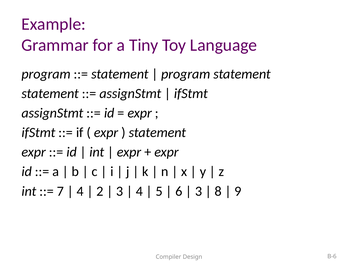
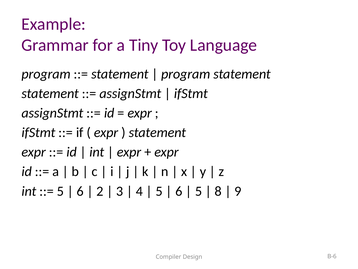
7 at (60, 191): 7 -> 5
4 at (80, 191): 4 -> 6
3 at (199, 191): 3 -> 5
